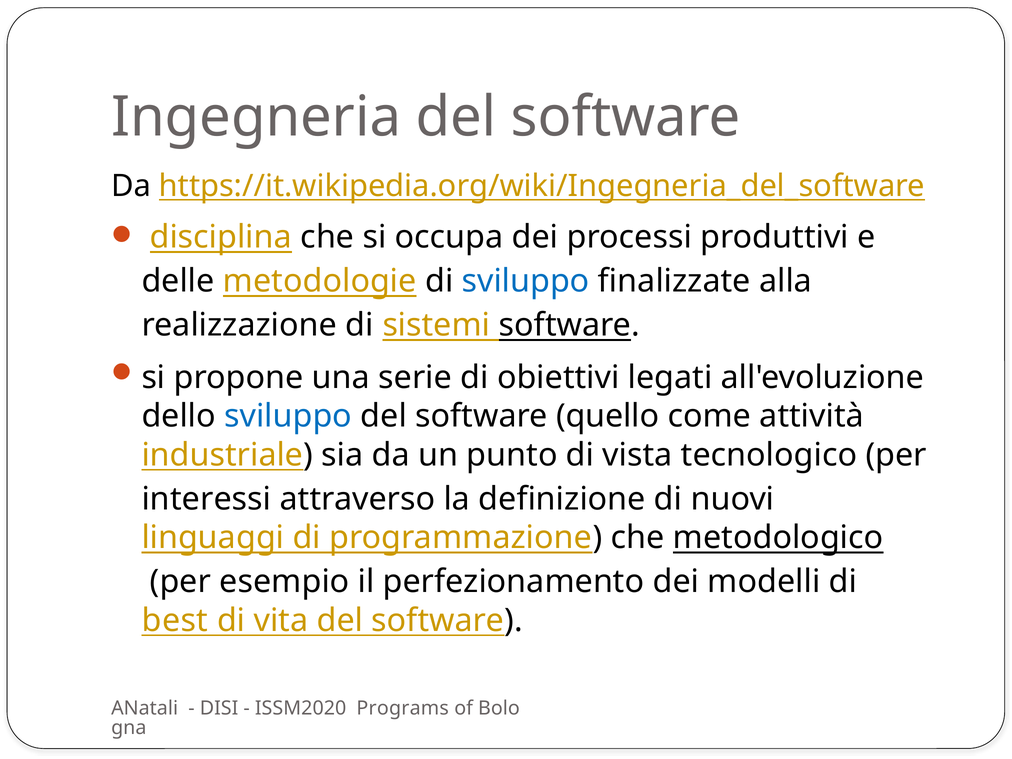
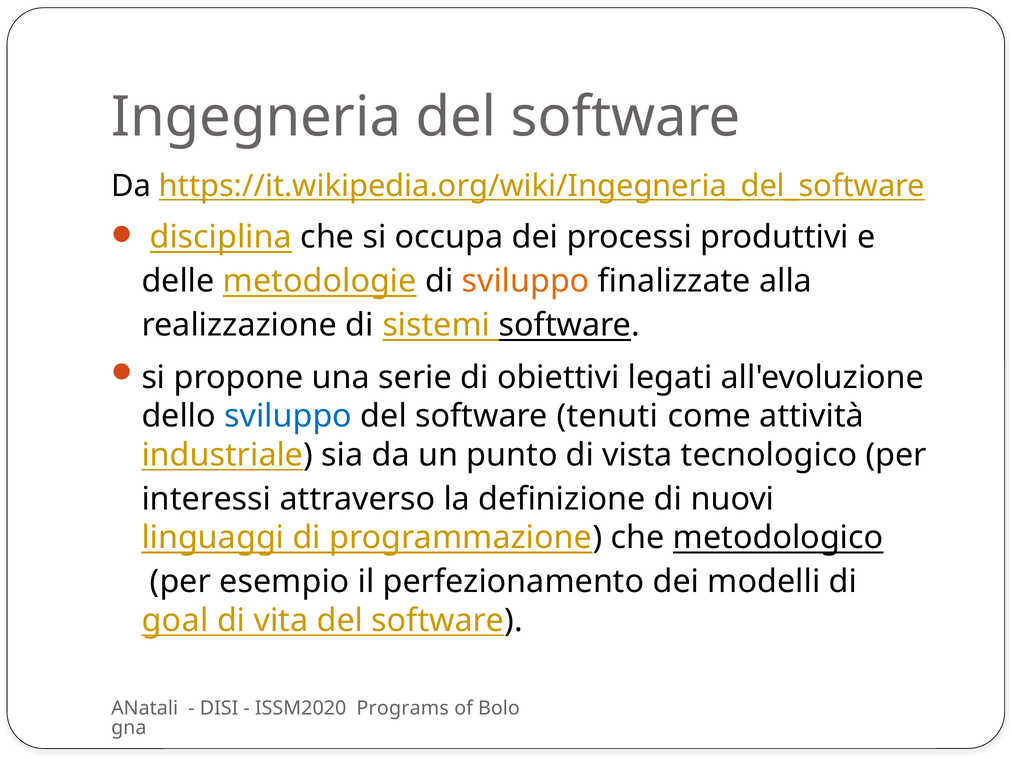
sviluppo at (526, 281) colour: blue -> orange
quello: quello -> tenuti
best: best -> goal
